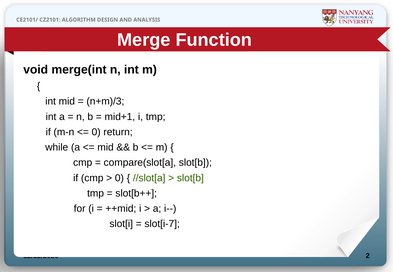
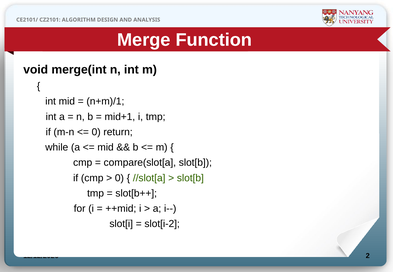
n+m)/3: n+m)/3 -> n+m)/1
slot[i-7: slot[i-7 -> slot[i-2
